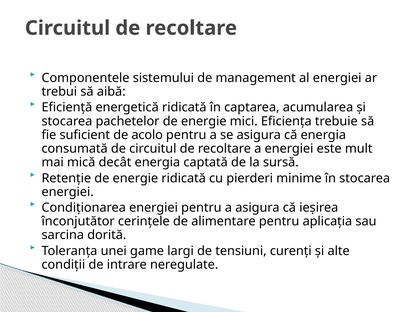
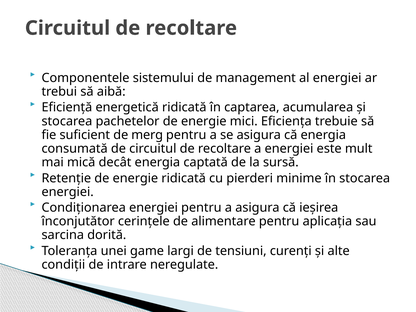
acolo: acolo -> merg
